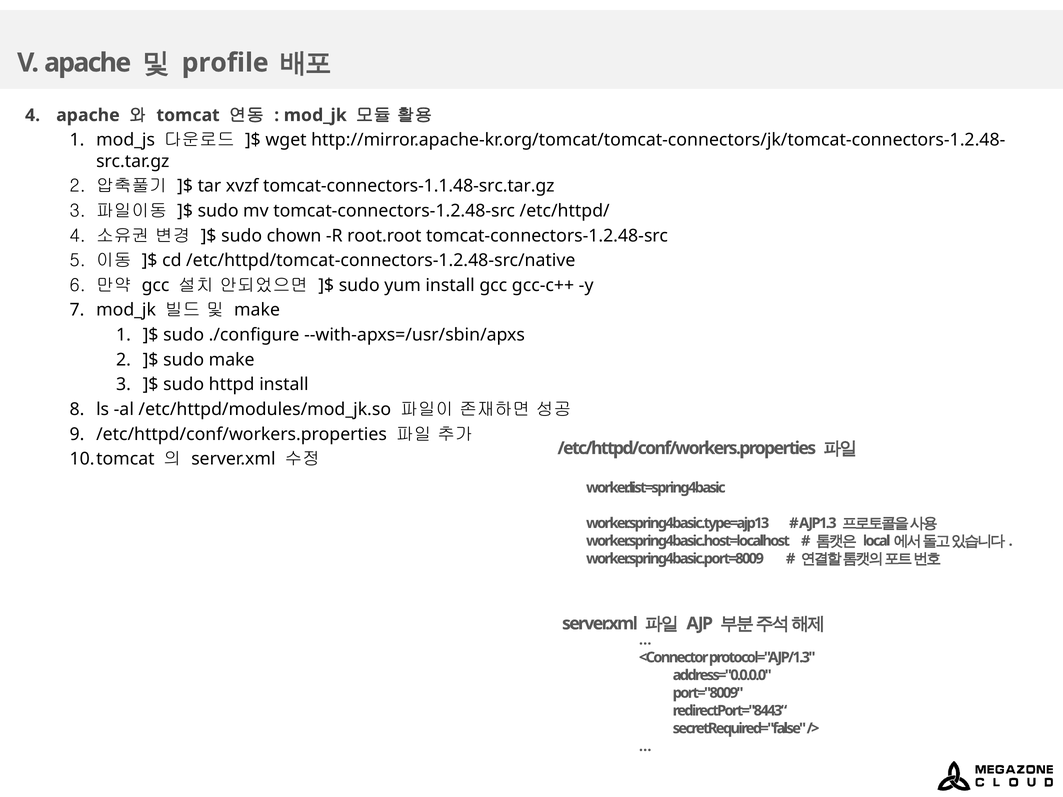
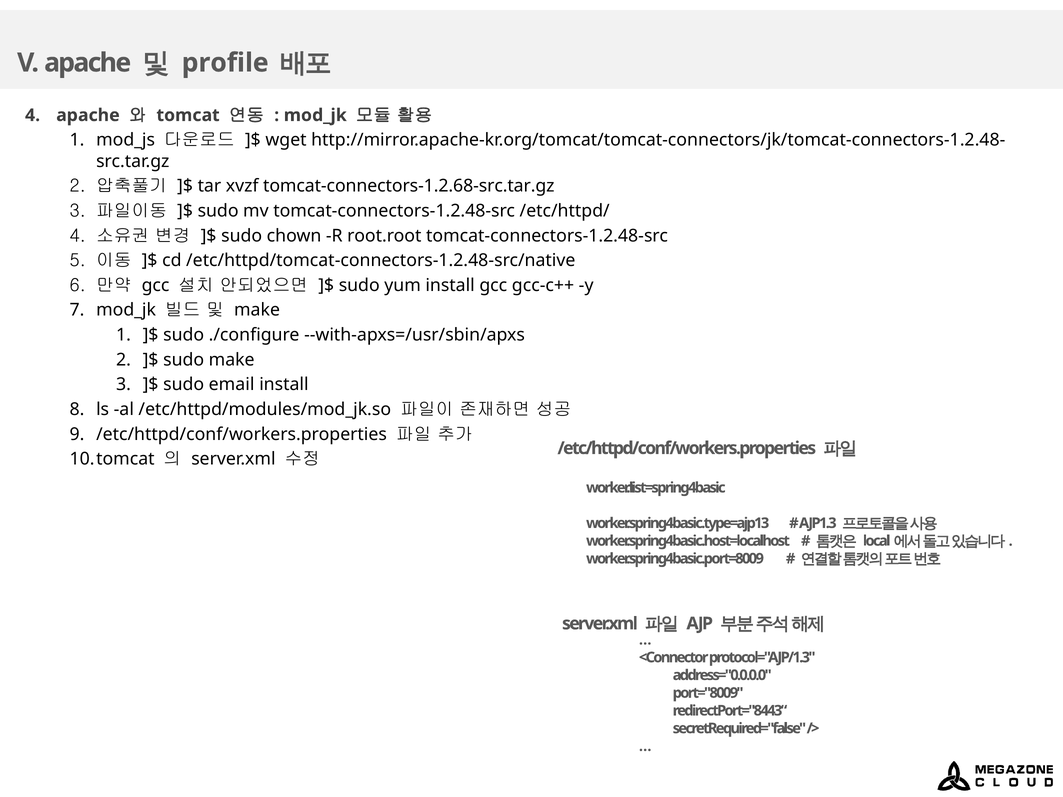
tomcat-connectors-1.1.48-src.tar.gz: tomcat-connectors-1.1.48-src.tar.gz -> tomcat-connectors-1.2.68-src.tar.gz
httpd: httpd -> email
